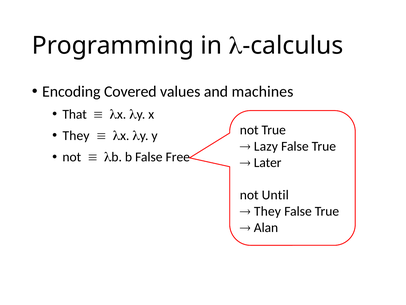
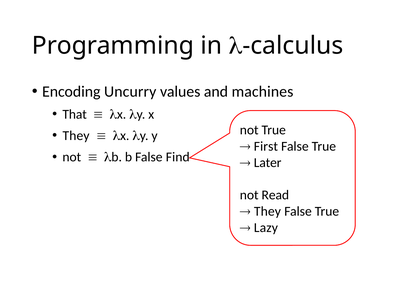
Covered: Covered -> Uncurry
Lazy: Lazy -> First
Free: Free -> Find
Until: Until -> Read
Alan: Alan -> Lazy
